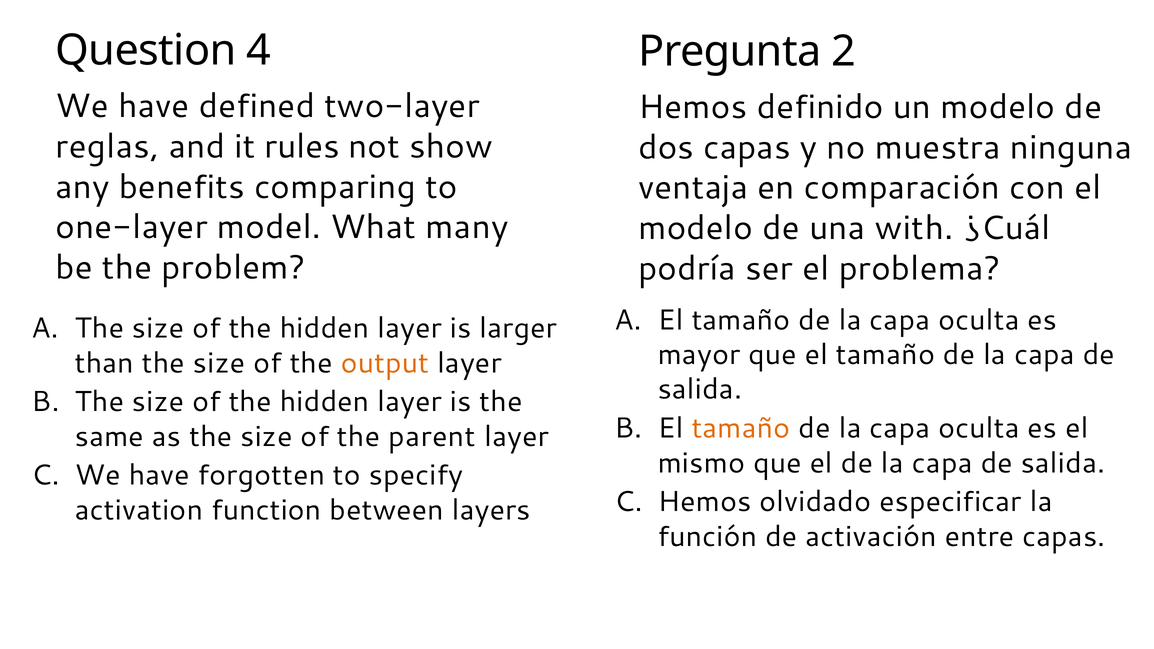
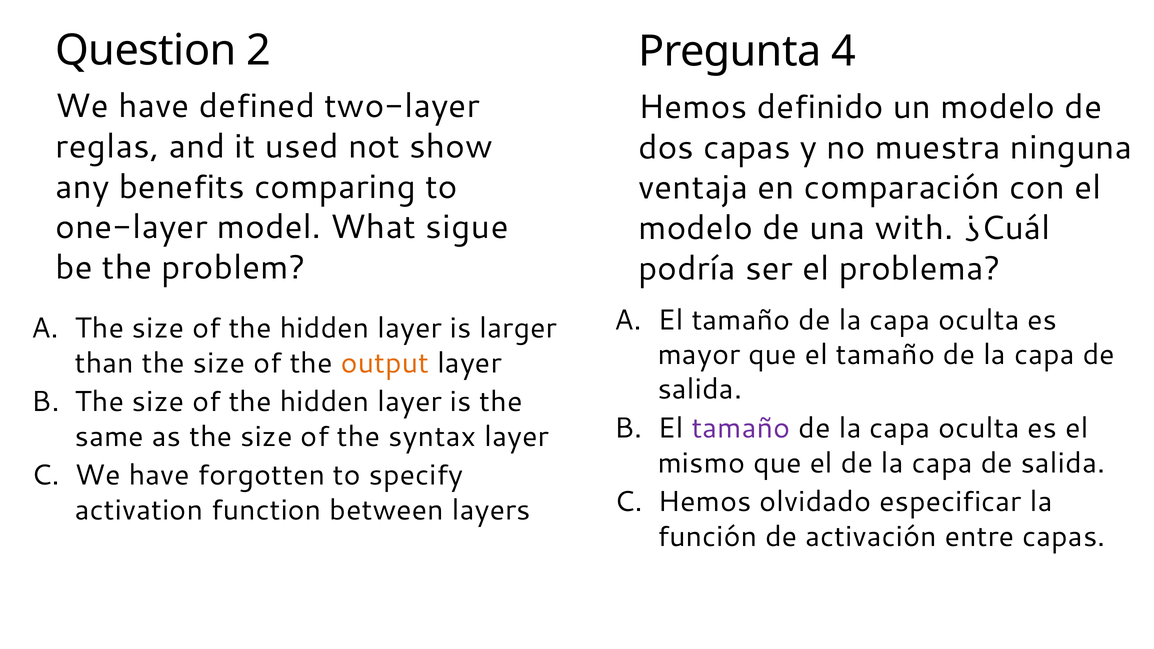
4: 4 -> 2
2: 2 -> 4
rules: rules -> used
many: many -> sigue
tamaño at (741, 428) colour: orange -> purple
parent: parent -> syntax
